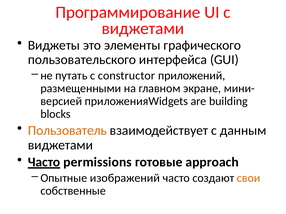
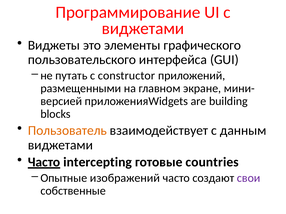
permissions: permissions -> intercepting
approach: approach -> countries
свои colour: orange -> purple
